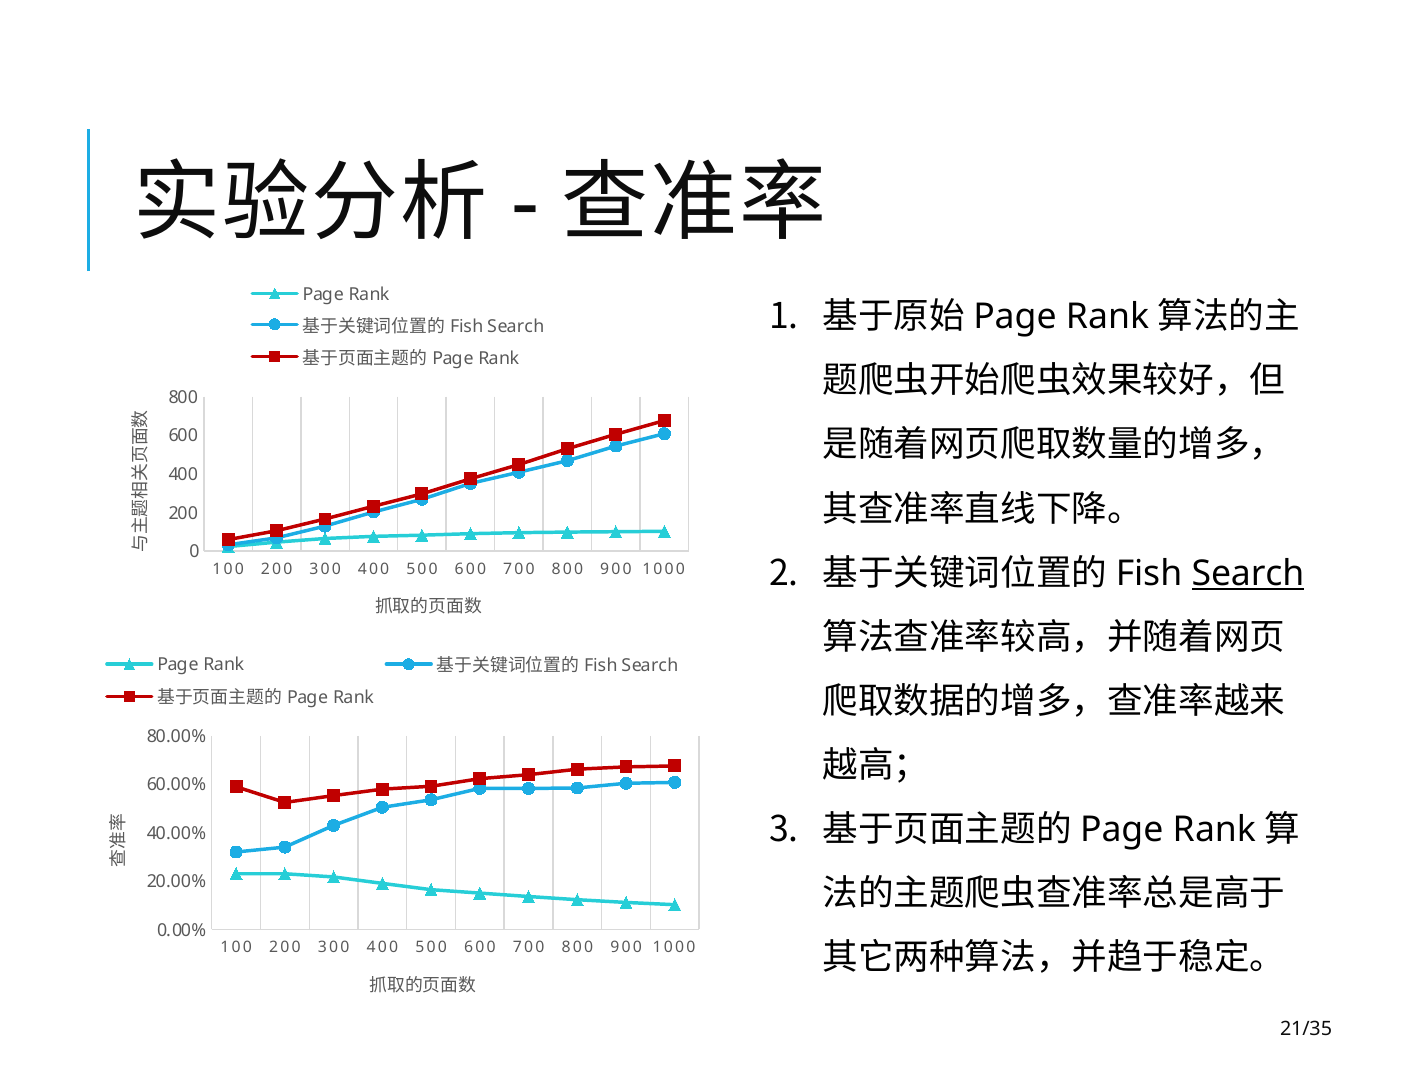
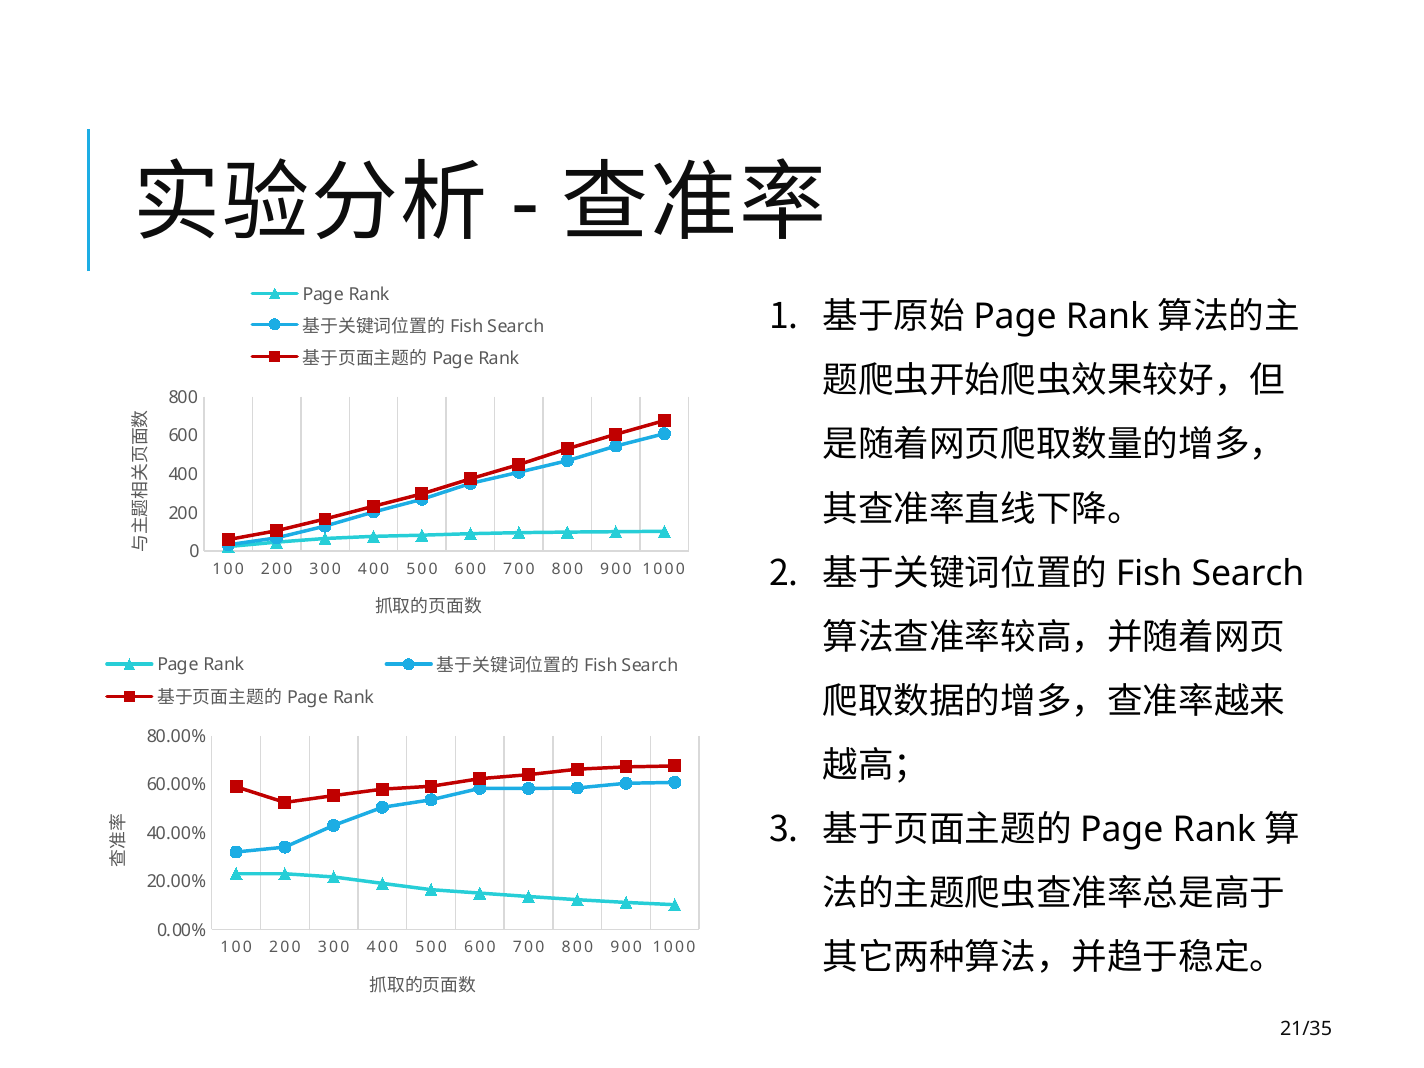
Search at (1248, 573) underline: present -> none
